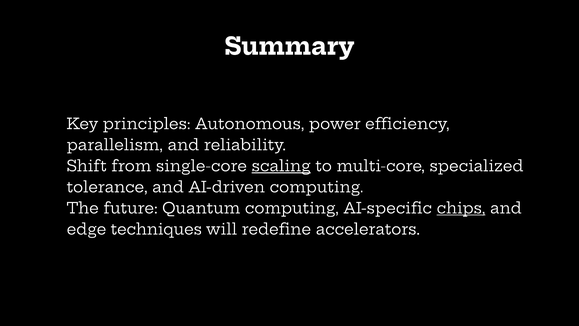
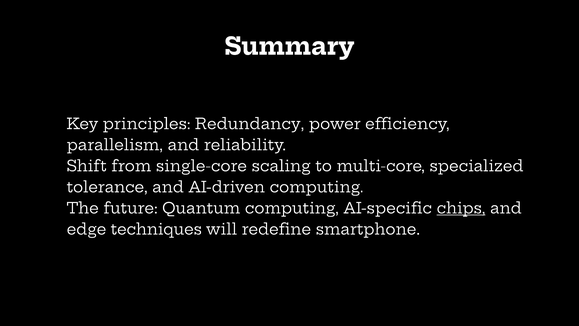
Autonomous: Autonomous -> Redundancy
scaling underline: present -> none
accelerators: accelerators -> smartphone
